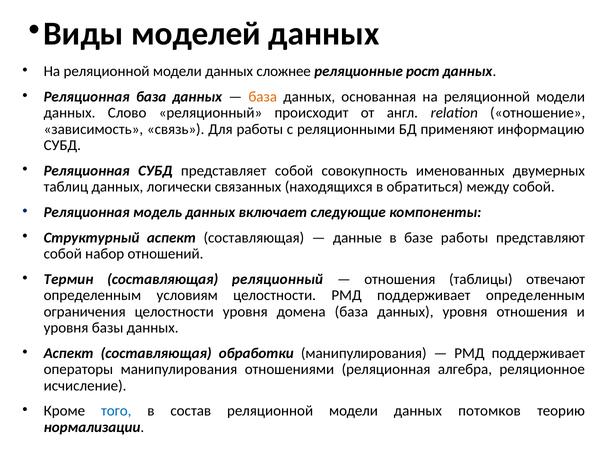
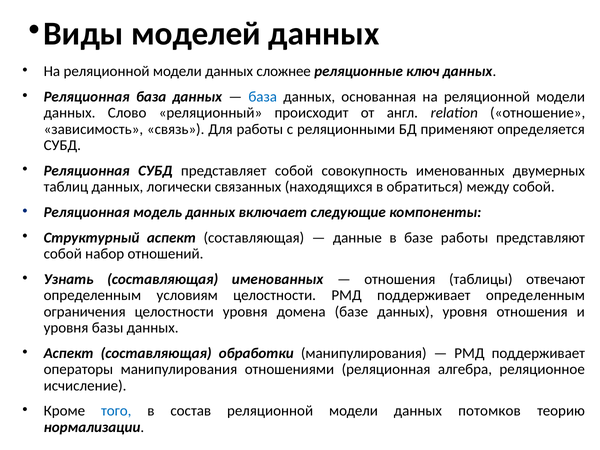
рост: рост -> ключ
база at (263, 97) colour: orange -> blue
информацию: информацию -> определяется
Термин: Термин -> Узнать
составляющая реляционный: реляционный -> именованных
домена база: база -> базе
